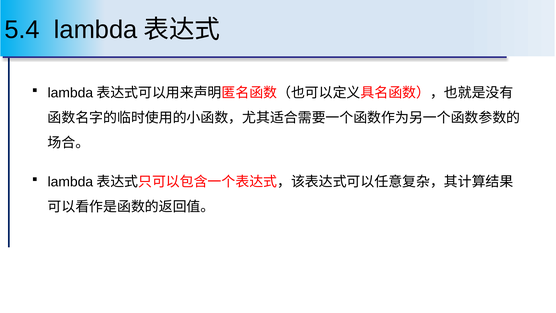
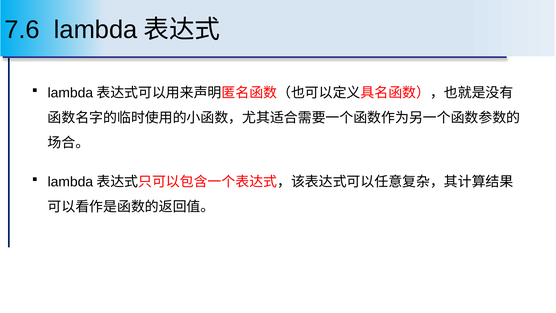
5.4: 5.4 -> 7.6
